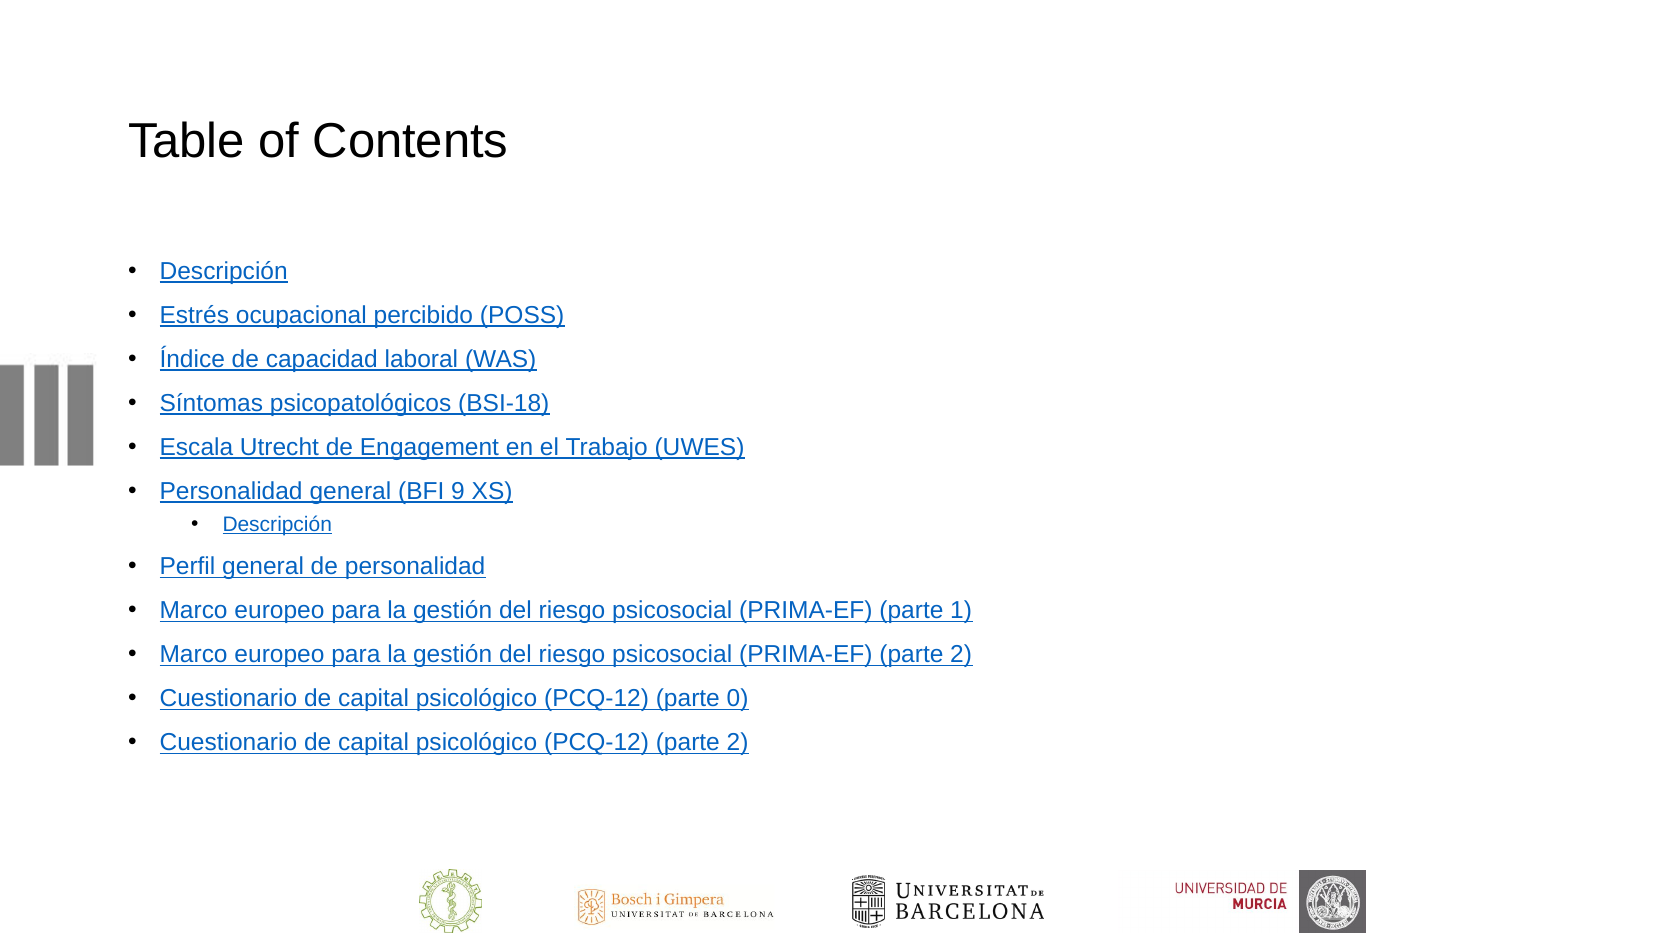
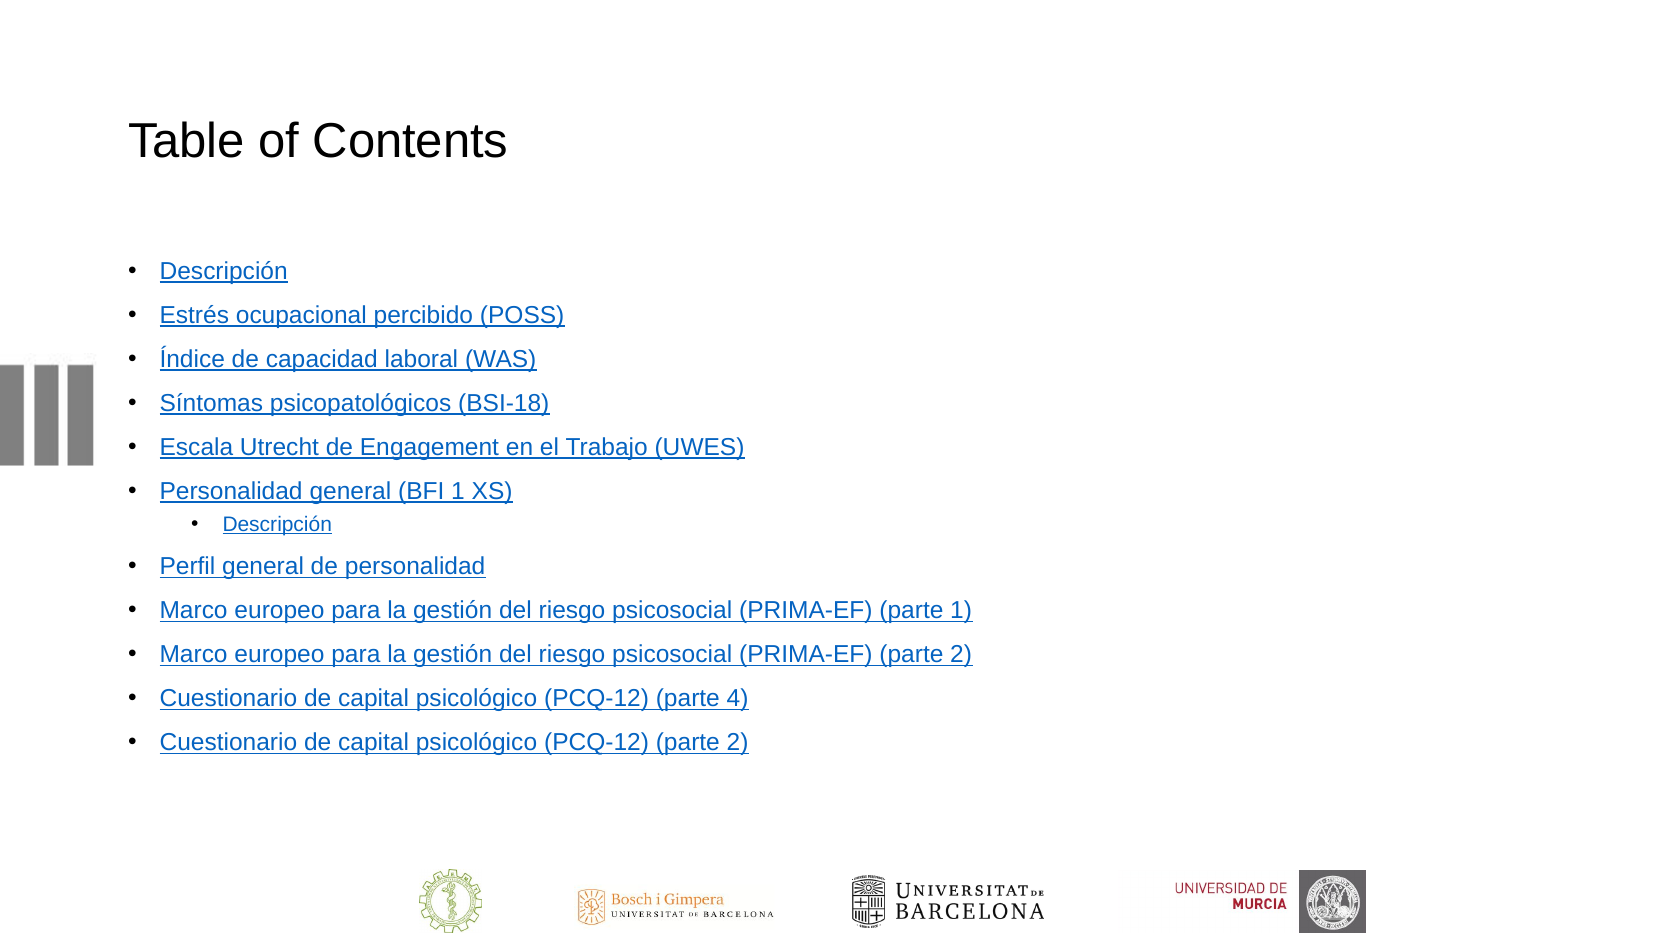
BFI 9: 9 -> 1
0: 0 -> 4
